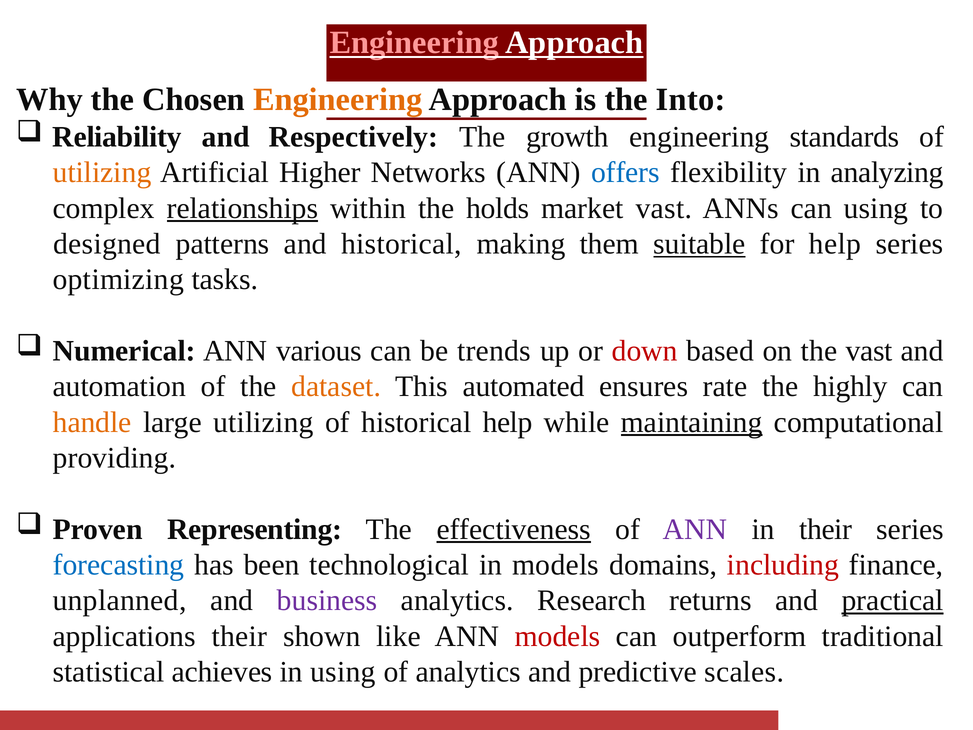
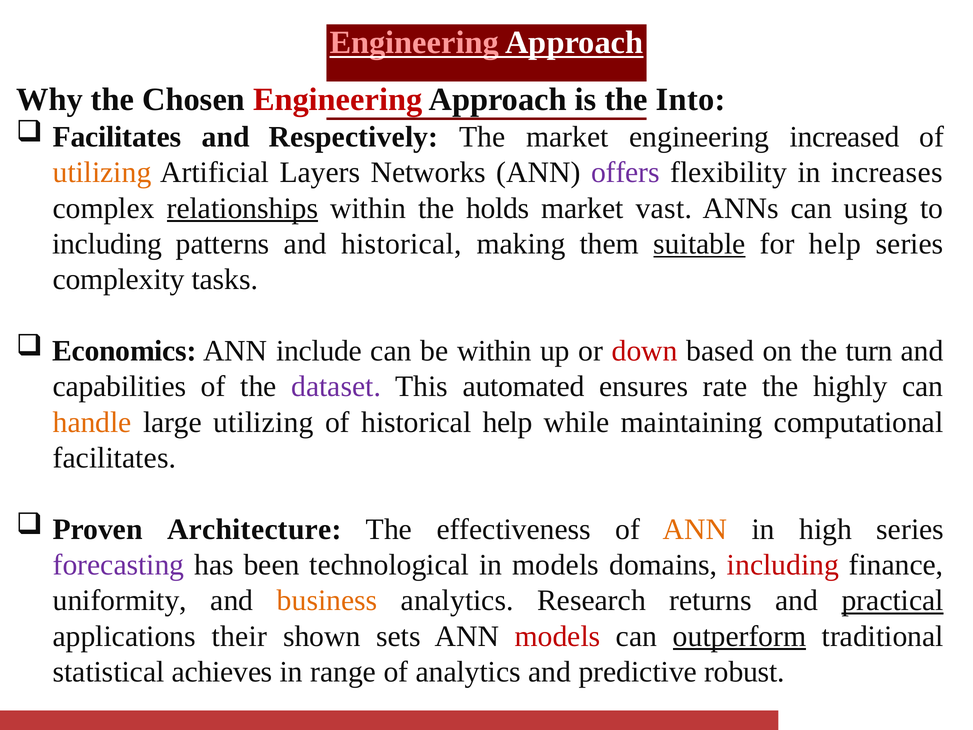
Engineering at (338, 100) colour: orange -> red
Reliability at (117, 137): Reliability -> Facilitates
The growth: growth -> market
standards: standards -> increased
Higher: Higher -> Layers
offers colour: blue -> purple
analyzing: analyzing -> increases
designed at (107, 244): designed -> including
optimizing: optimizing -> complexity
Numerical: Numerical -> Economics
various: various -> include
be trends: trends -> within
the vast: vast -> turn
automation: automation -> capabilities
dataset colour: orange -> purple
maintaining underline: present -> none
providing at (114, 458): providing -> facilitates
Representing: Representing -> Architecture
effectiveness underline: present -> none
ANN at (695, 529) colour: purple -> orange
in their: their -> high
forecasting colour: blue -> purple
unplanned: unplanned -> uniformity
business colour: purple -> orange
like: like -> sets
outperform underline: none -> present
in using: using -> range
scales: scales -> robust
